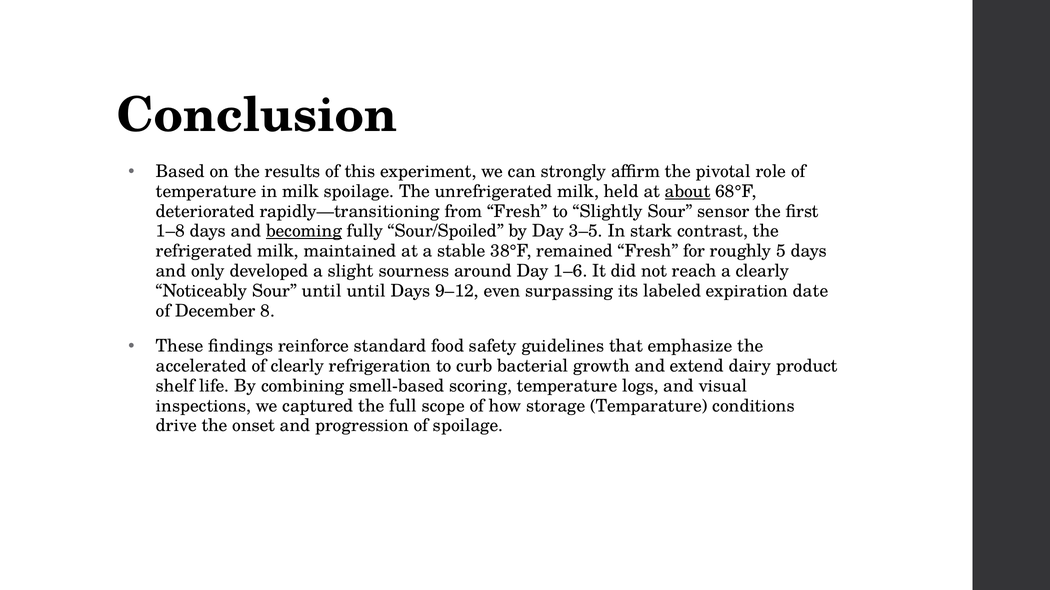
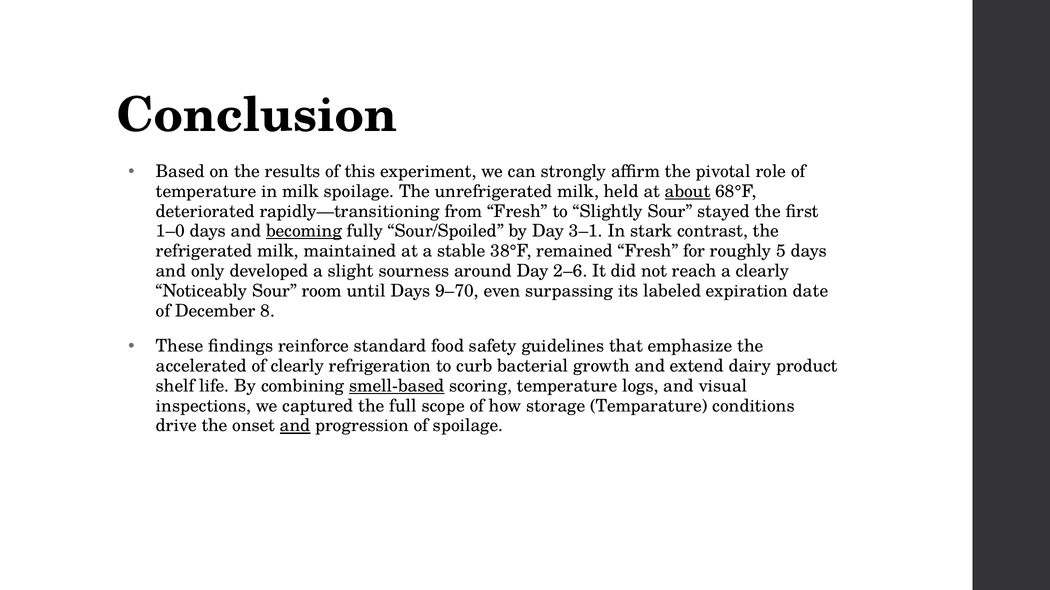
sensor: sensor -> stayed
1–8: 1–8 -> 1–0
3–5: 3–5 -> 3–1
1–6: 1–6 -> 2–6
Sour until: until -> room
9–12: 9–12 -> 9–70
smell-based underline: none -> present
and at (295, 426) underline: none -> present
